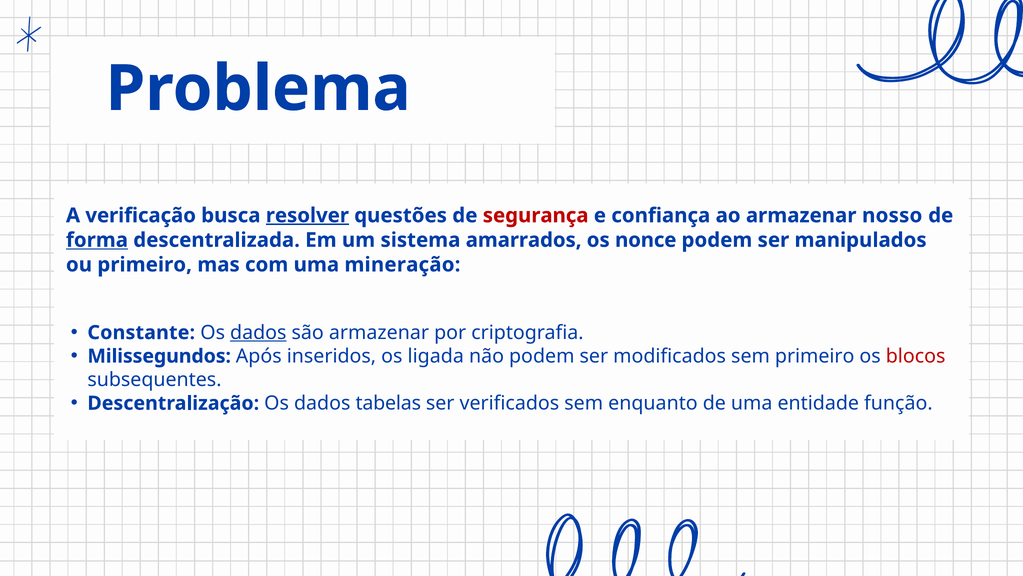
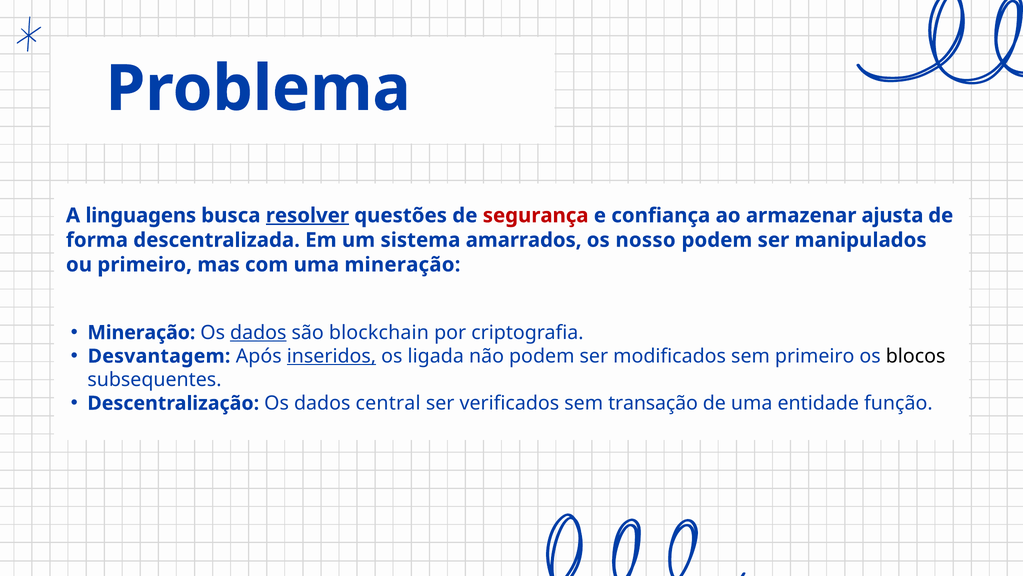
verificação: verificação -> linguagens
nosso: nosso -> ajusta
forma underline: present -> none
nonce: nonce -> nosso
Constante at (141, 332): Constante -> Mineração
são armazenar: armazenar -> blockchain
Milissegundos: Milissegundos -> Desvantagem
inseridos underline: none -> present
blocos colour: red -> black
tabelas: tabelas -> central
enquanto: enquanto -> transação
